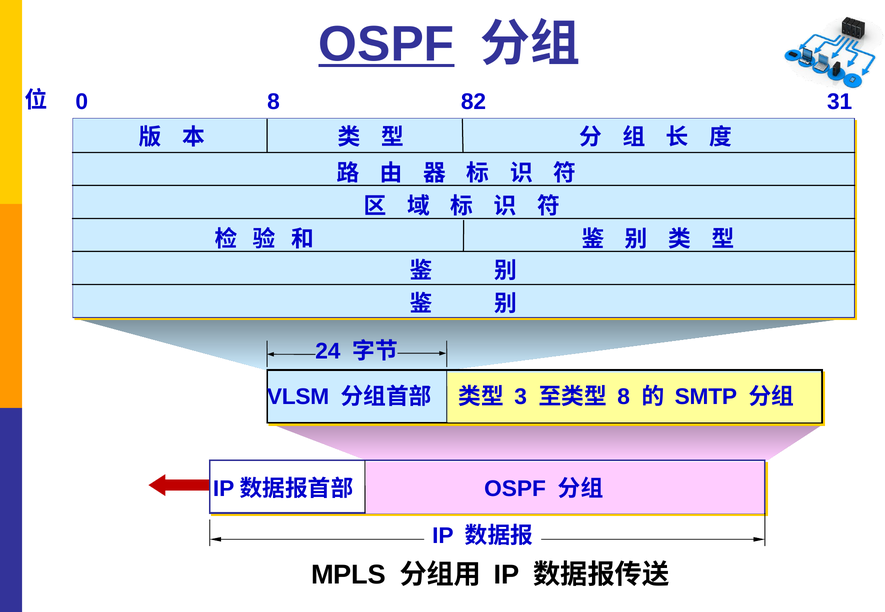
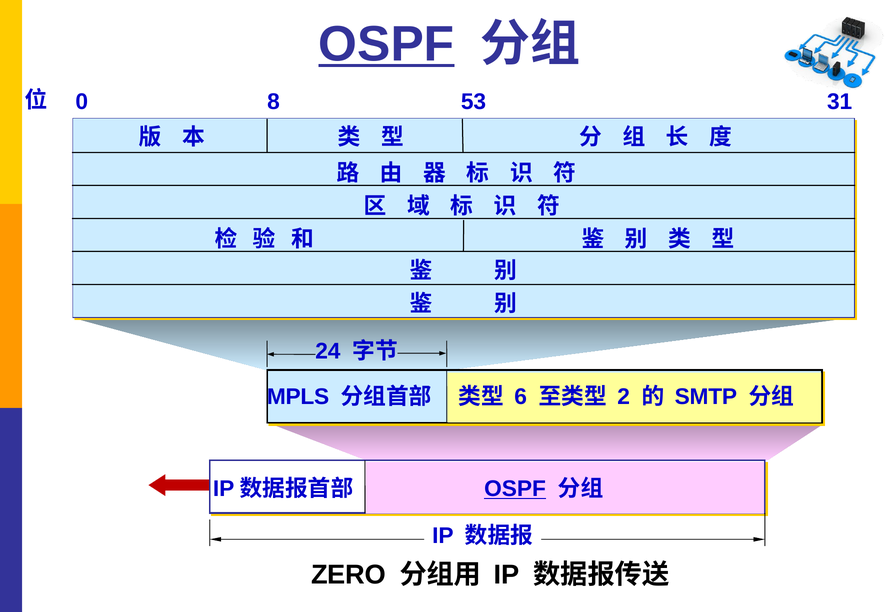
82: 82 -> 53
VLSM: VLSM -> MPLS
3: 3 -> 6
8 at (624, 397): 8 -> 2
OSPF at (515, 489) underline: none -> present
MPLS: MPLS -> ZERO
